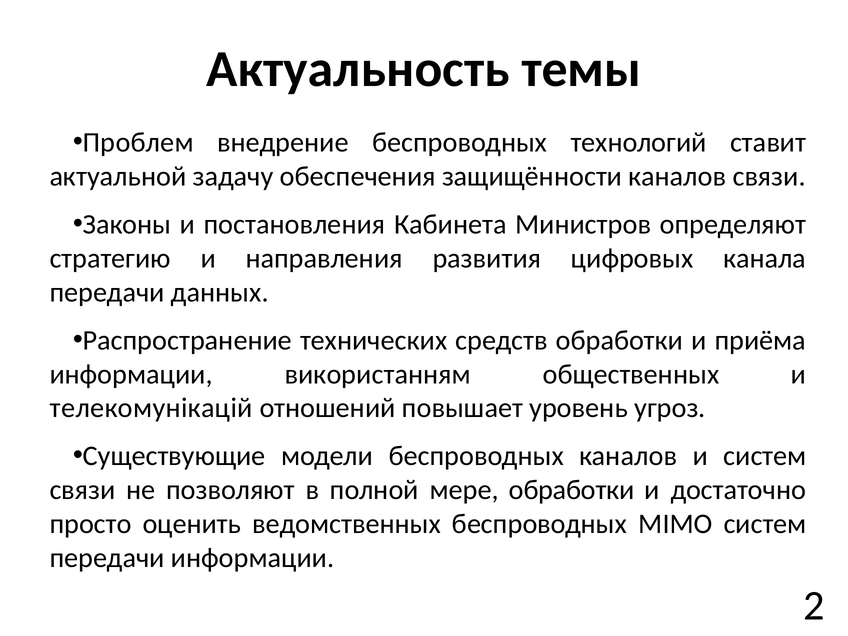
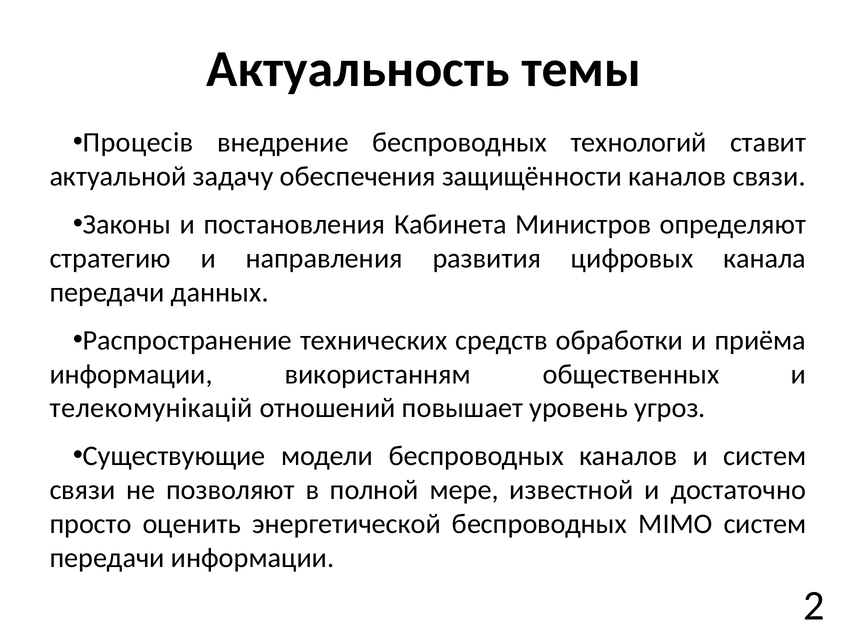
Проблем: Проблем -> Процесів
мере обработки: обработки -> известной
ведомственных: ведомственных -> энергетической
